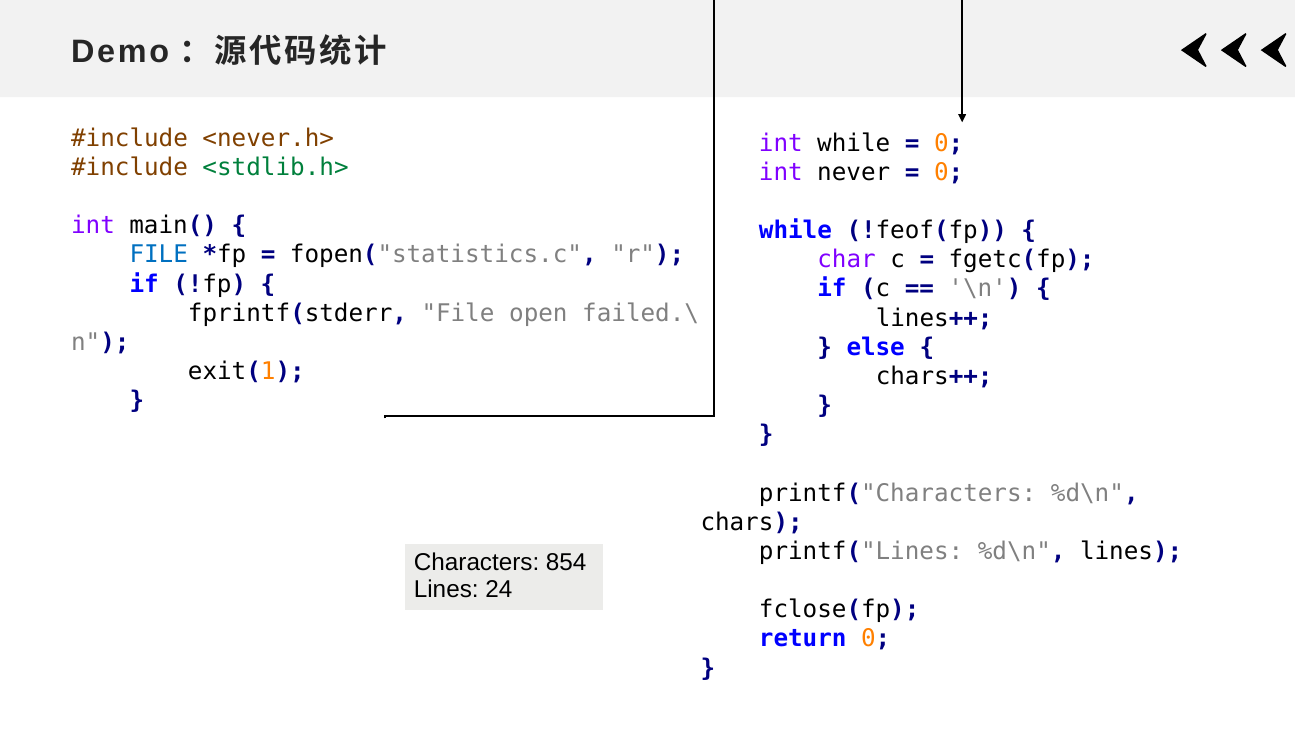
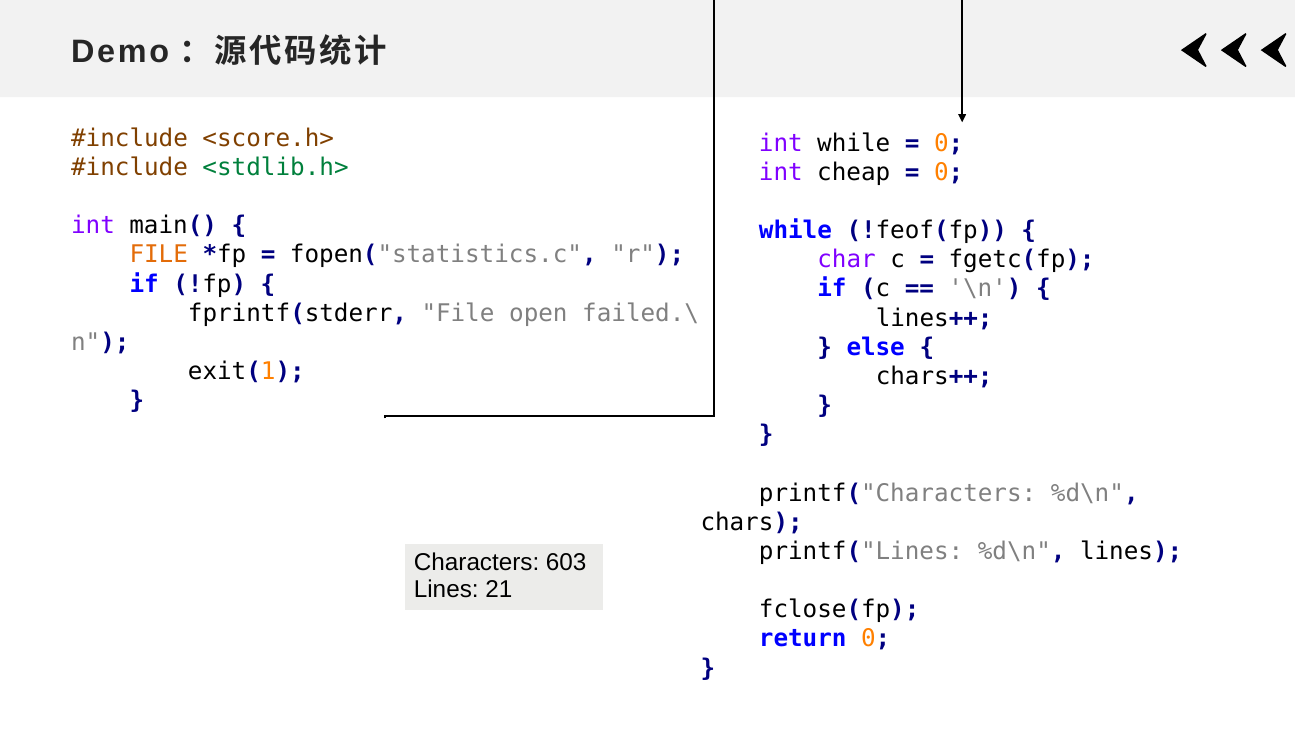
<never.h>: <never.h> -> <score.h>
never: never -> cheap
FILE at (159, 255) colour: blue -> orange
854: 854 -> 603
24: 24 -> 21
